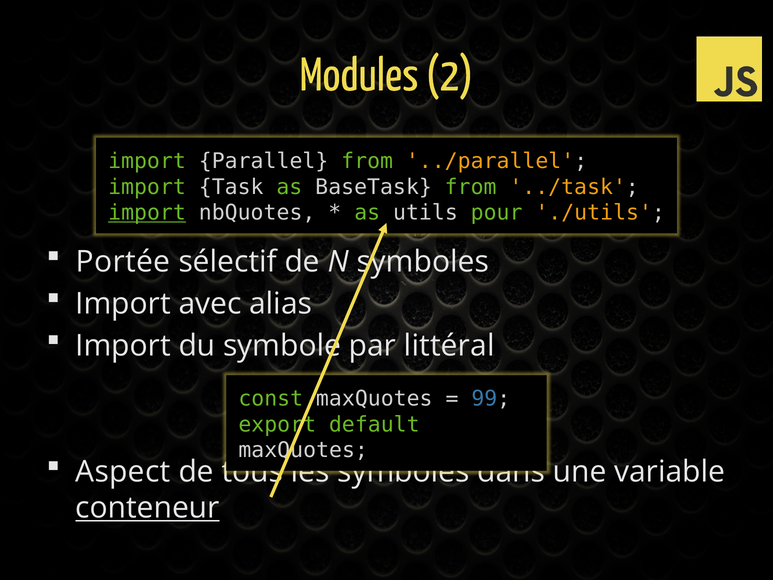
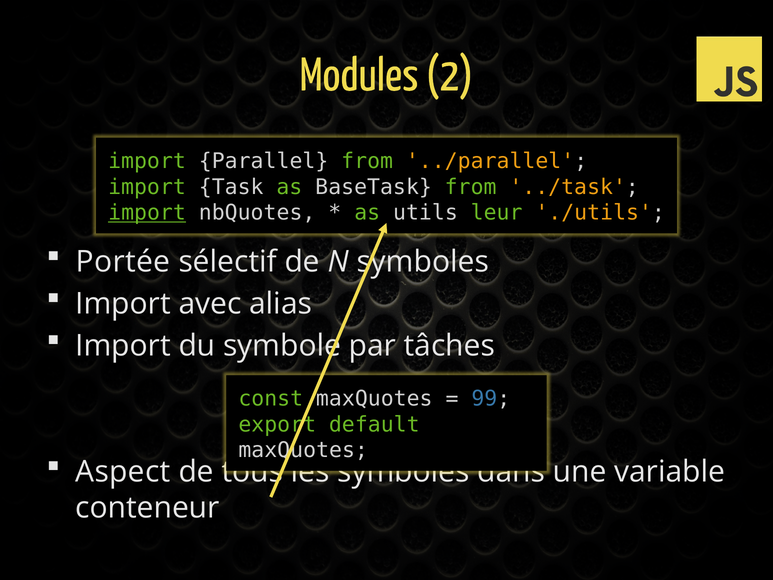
pour: pour -> leur
littéral: littéral -> tâches
conteneur underline: present -> none
